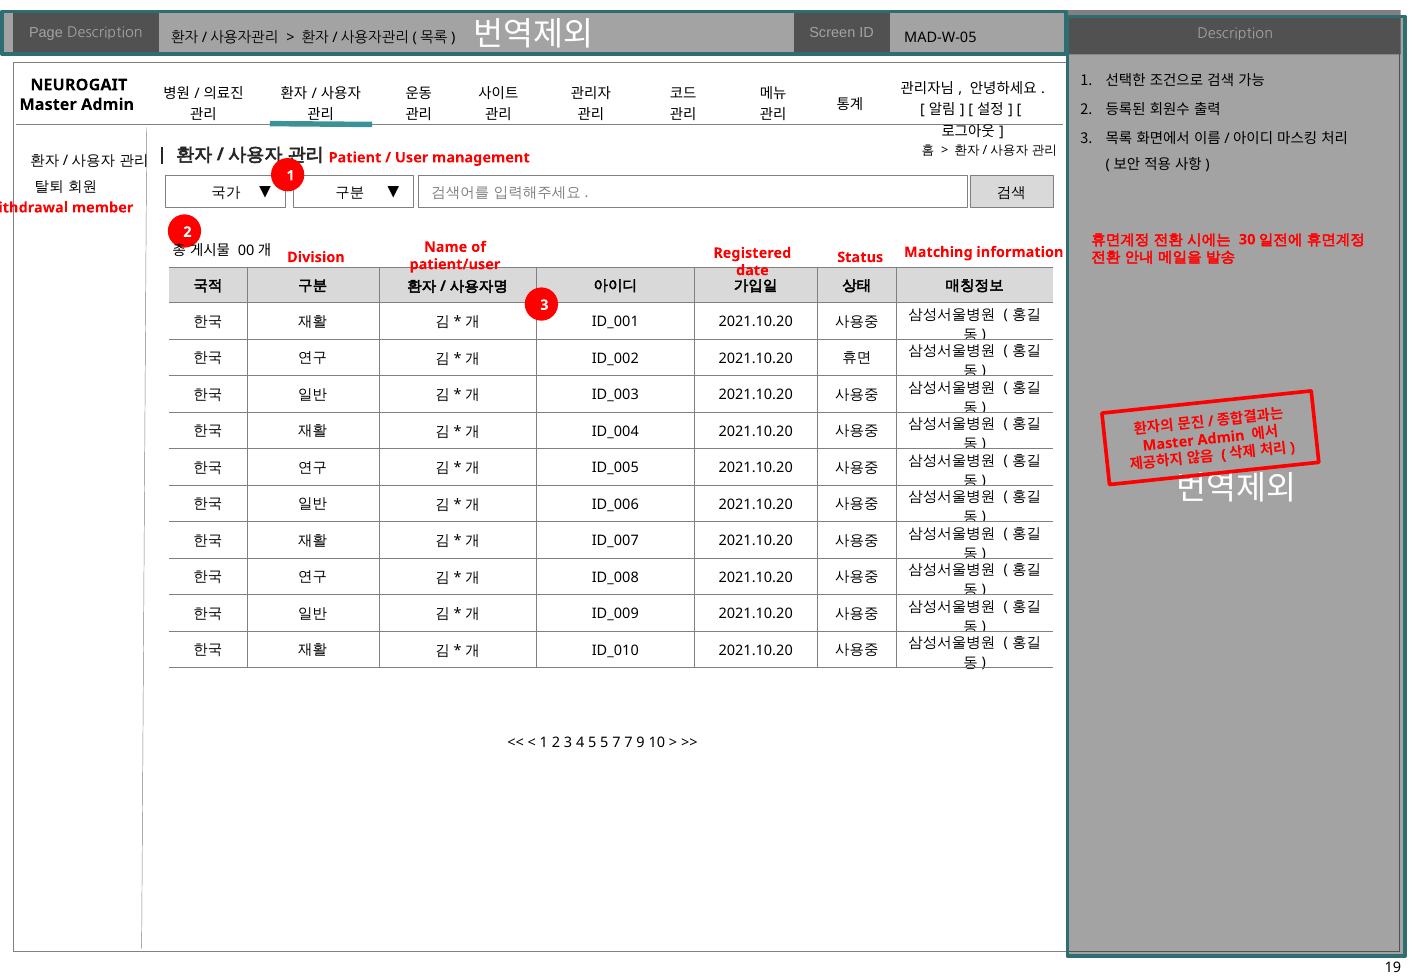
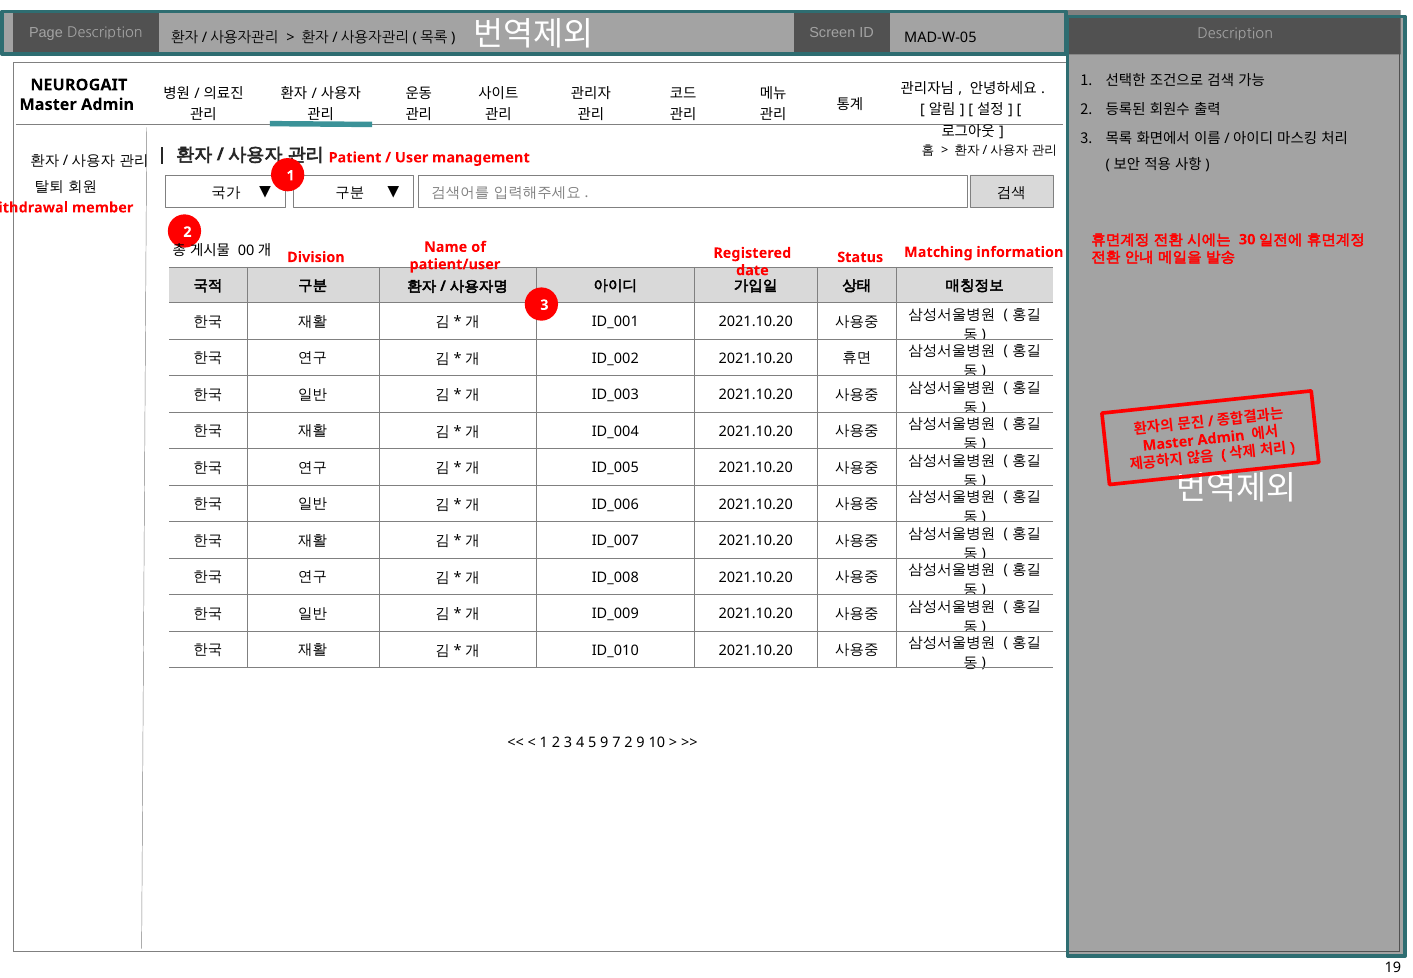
5 5: 5 -> 9
7 7: 7 -> 2
